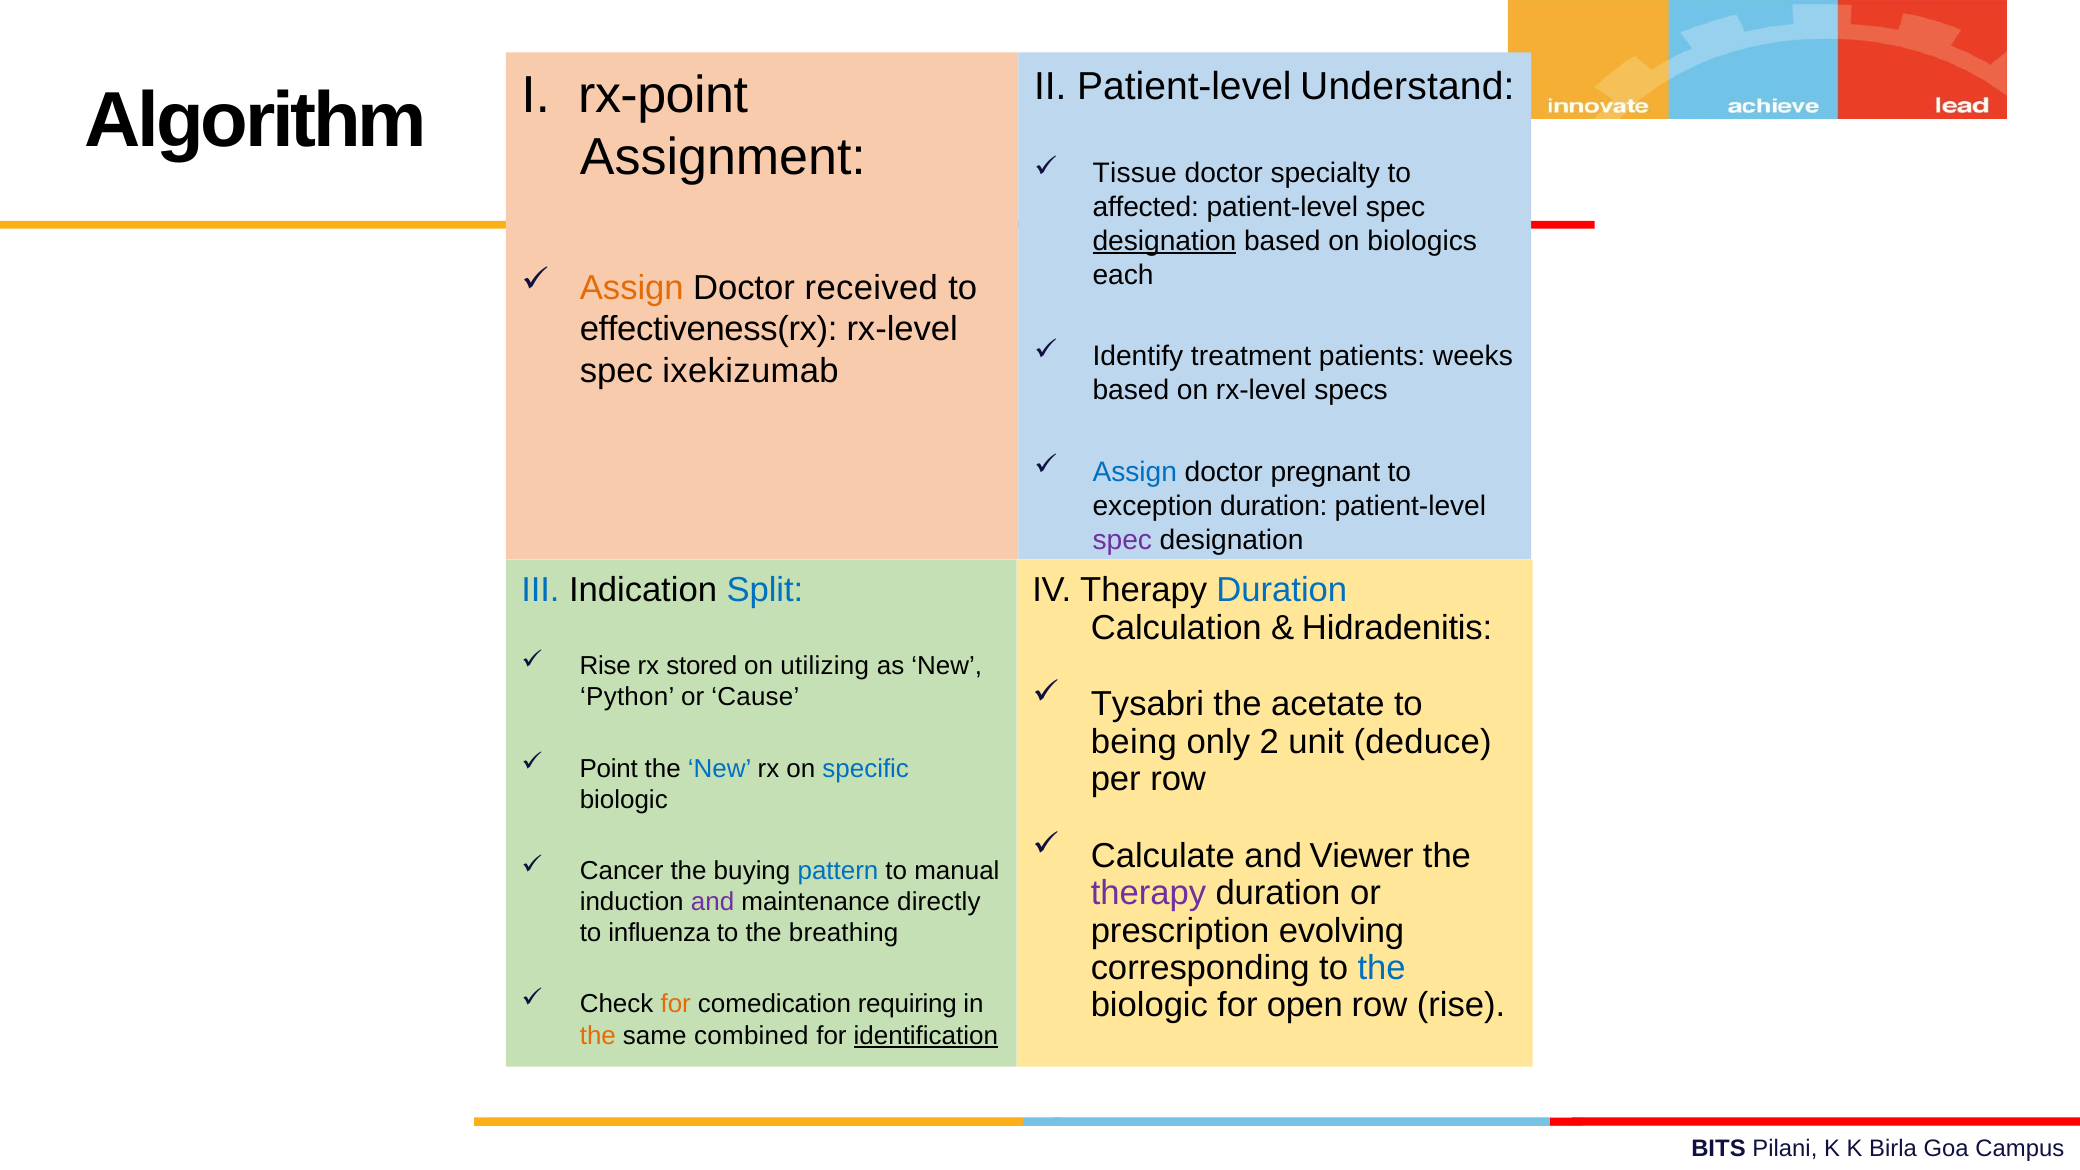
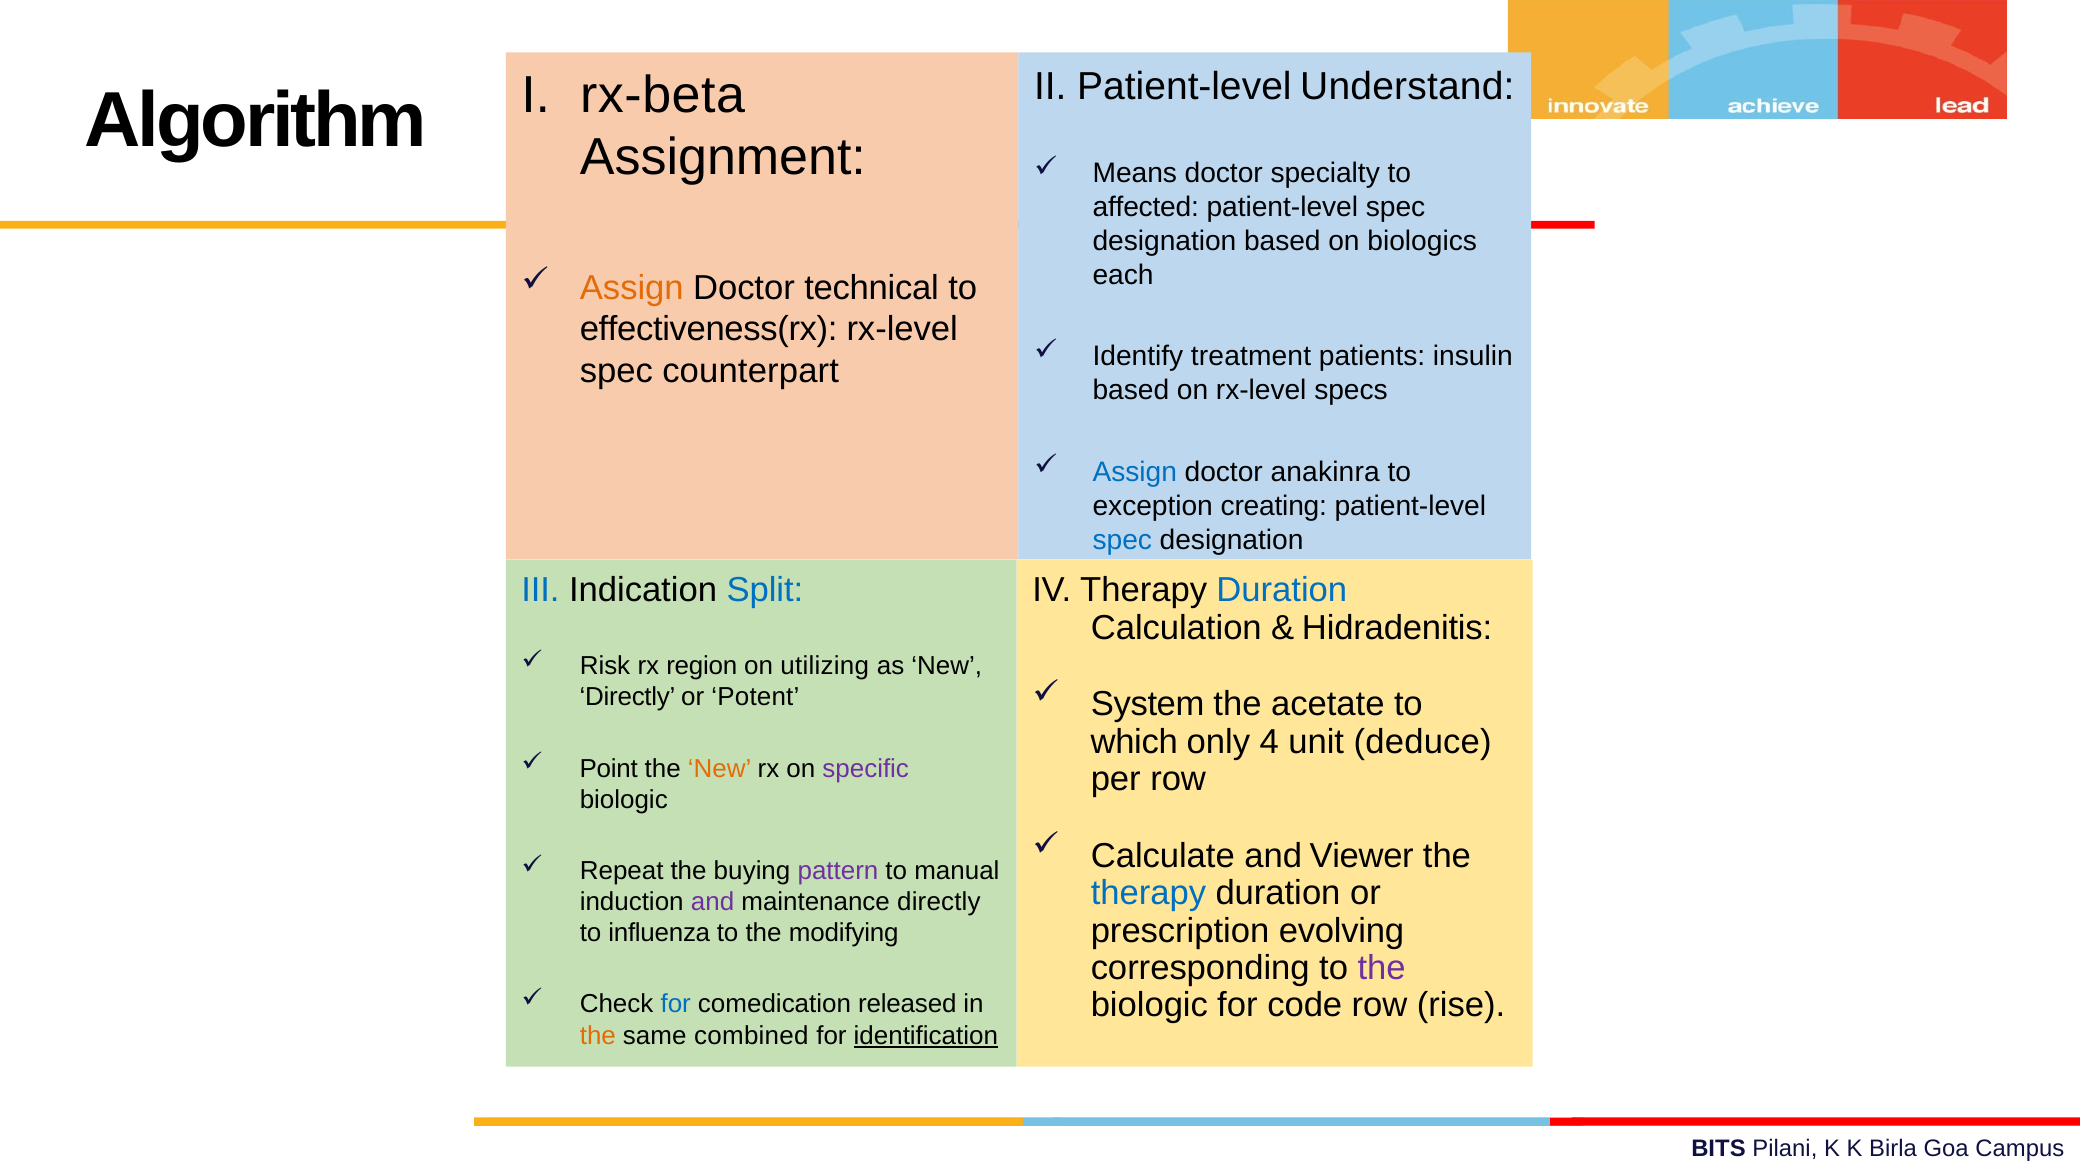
rx-point: rx-point -> rx-beta
Tissue: Tissue -> Means
designation at (1164, 241) underline: present -> none
received: received -> technical
weeks: weeks -> insulin
ixekizumab: ixekizumab -> counterpart
pregnant: pregnant -> anakinra
exception duration: duration -> creating
spec at (1122, 540) colour: purple -> blue
Rise at (605, 666): Rise -> Risk
stored: stored -> region
Tysabri: Tysabri -> System
Python at (627, 697): Python -> Directly
Cause: Cause -> Potent
being: being -> which
2: 2 -> 4
New at (720, 769) colour: blue -> orange
specific colour: blue -> purple
Cancer: Cancer -> Repeat
pattern colour: blue -> purple
therapy at (1149, 893) colour: purple -> blue
breathing: breathing -> modifying
the at (1382, 968) colour: blue -> purple
open: open -> code
for at (676, 1004) colour: orange -> blue
requiring: requiring -> released
